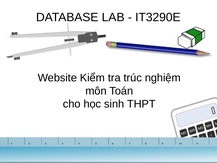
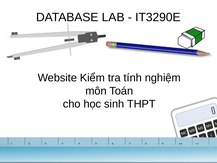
trúc: trúc -> tính
